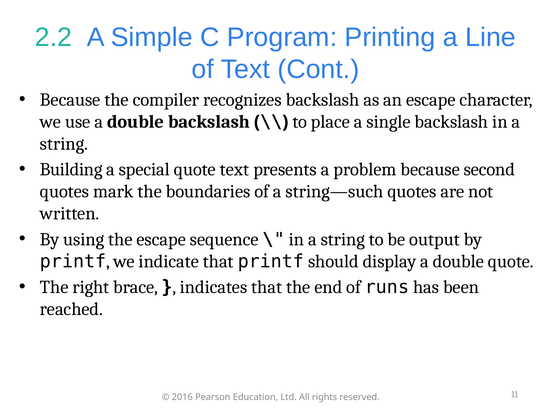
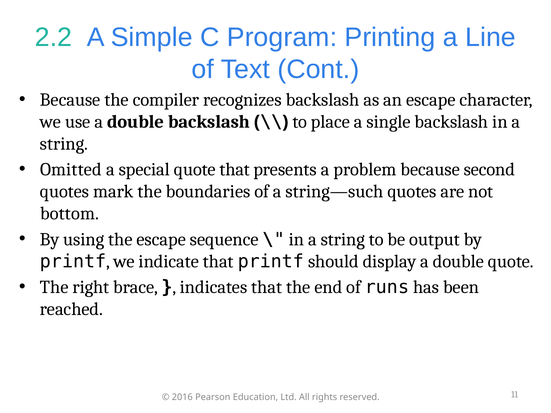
Building: Building -> Omitted
quote text: text -> that
written: written -> bottom
